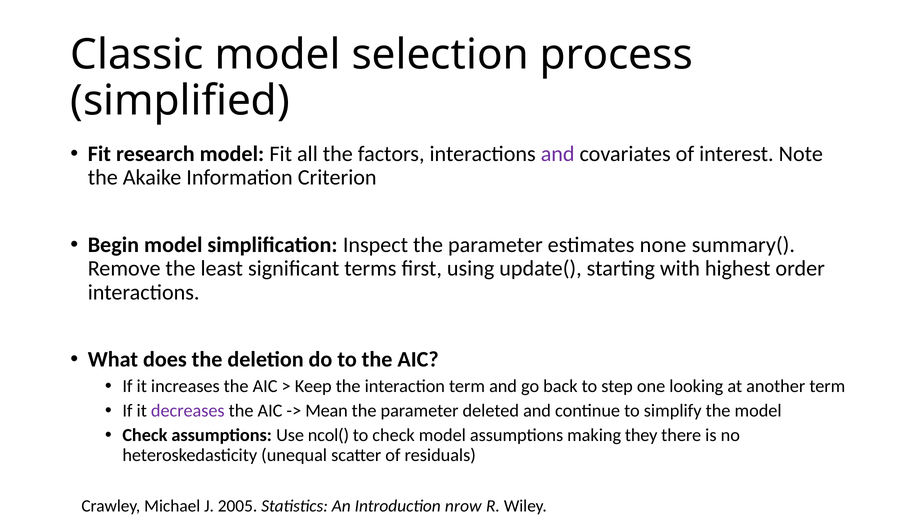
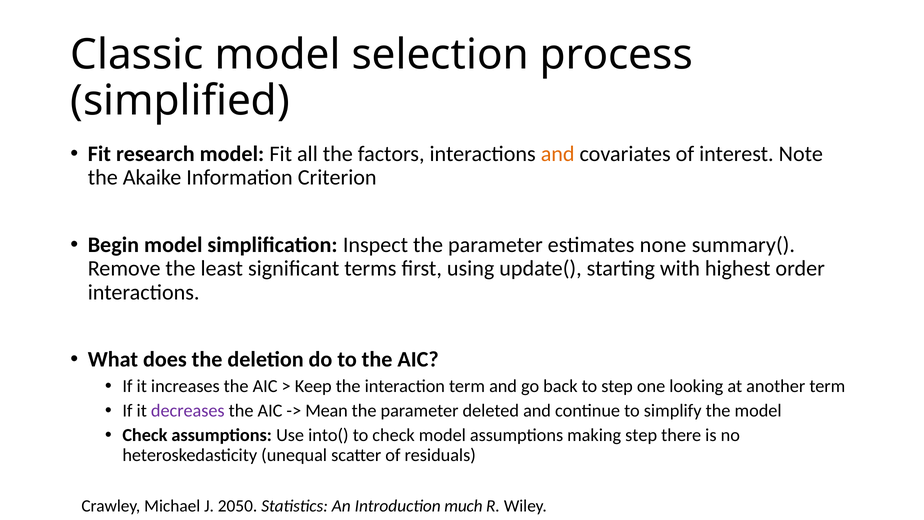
and at (558, 154) colour: purple -> orange
ncol(: ncol( -> into(
making they: they -> step
2005: 2005 -> 2050
nrow: nrow -> much
